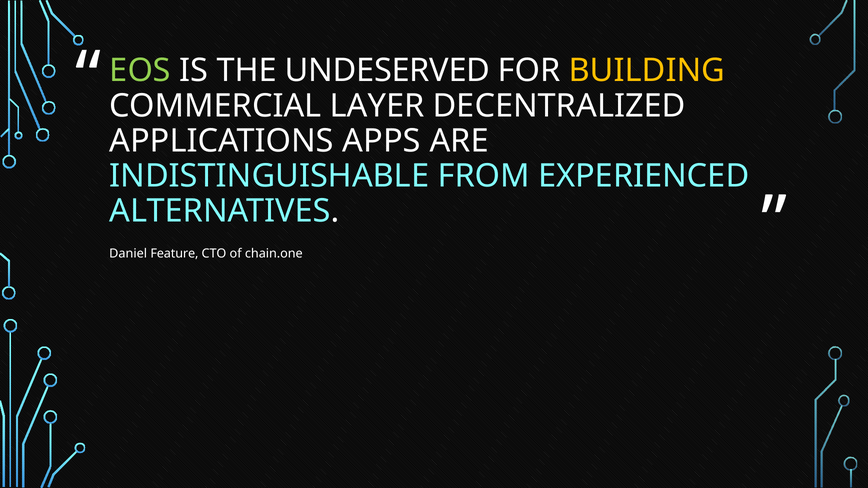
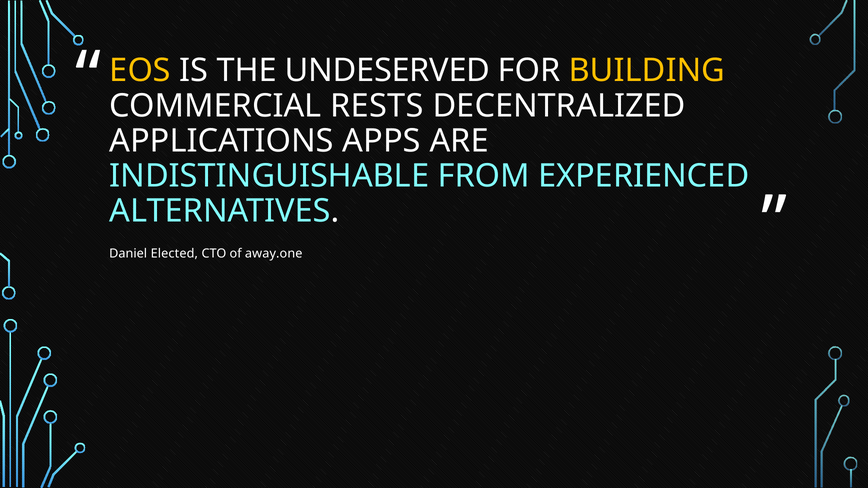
EOS colour: light green -> yellow
LAYER: LAYER -> RESTS
Feature: Feature -> Elected
chain.one: chain.one -> away.one
